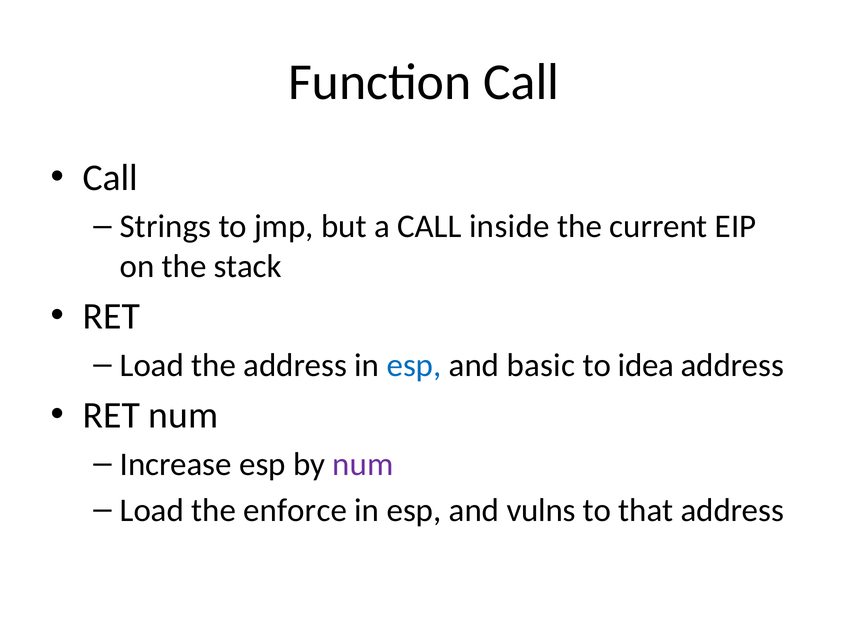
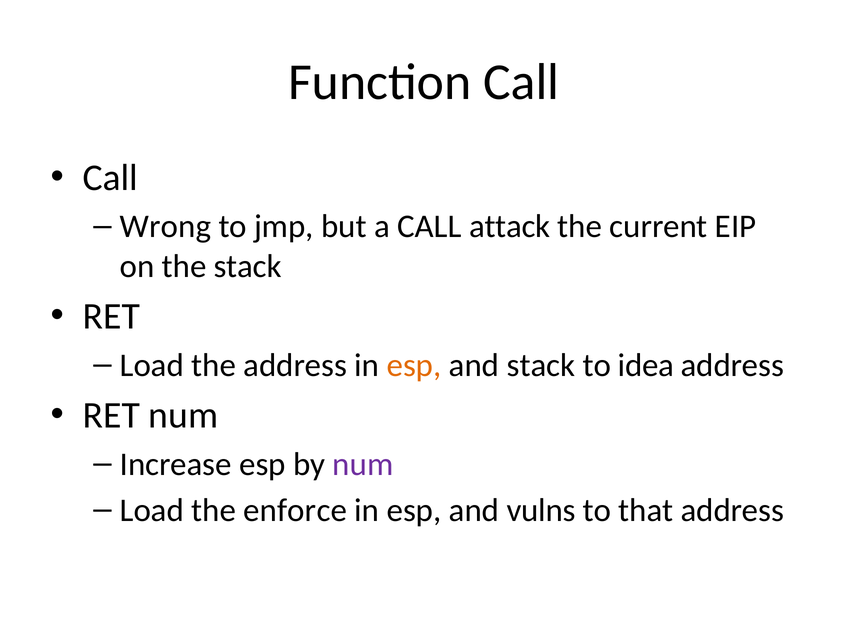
Strings: Strings -> Wrong
inside: inside -> attack
esp at (414, 365) colour: blue -> orange
and basic: basic -> stack
